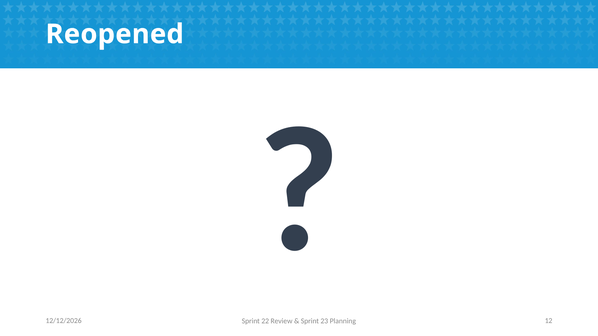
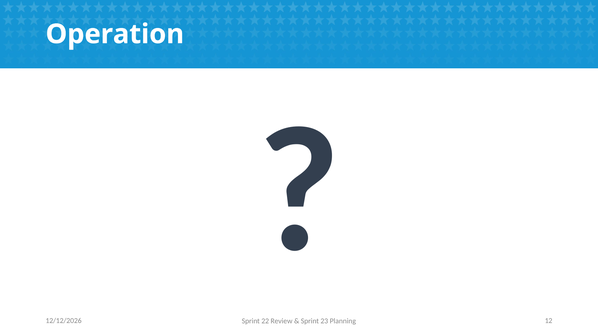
Reopened: Reopened -> Operation
